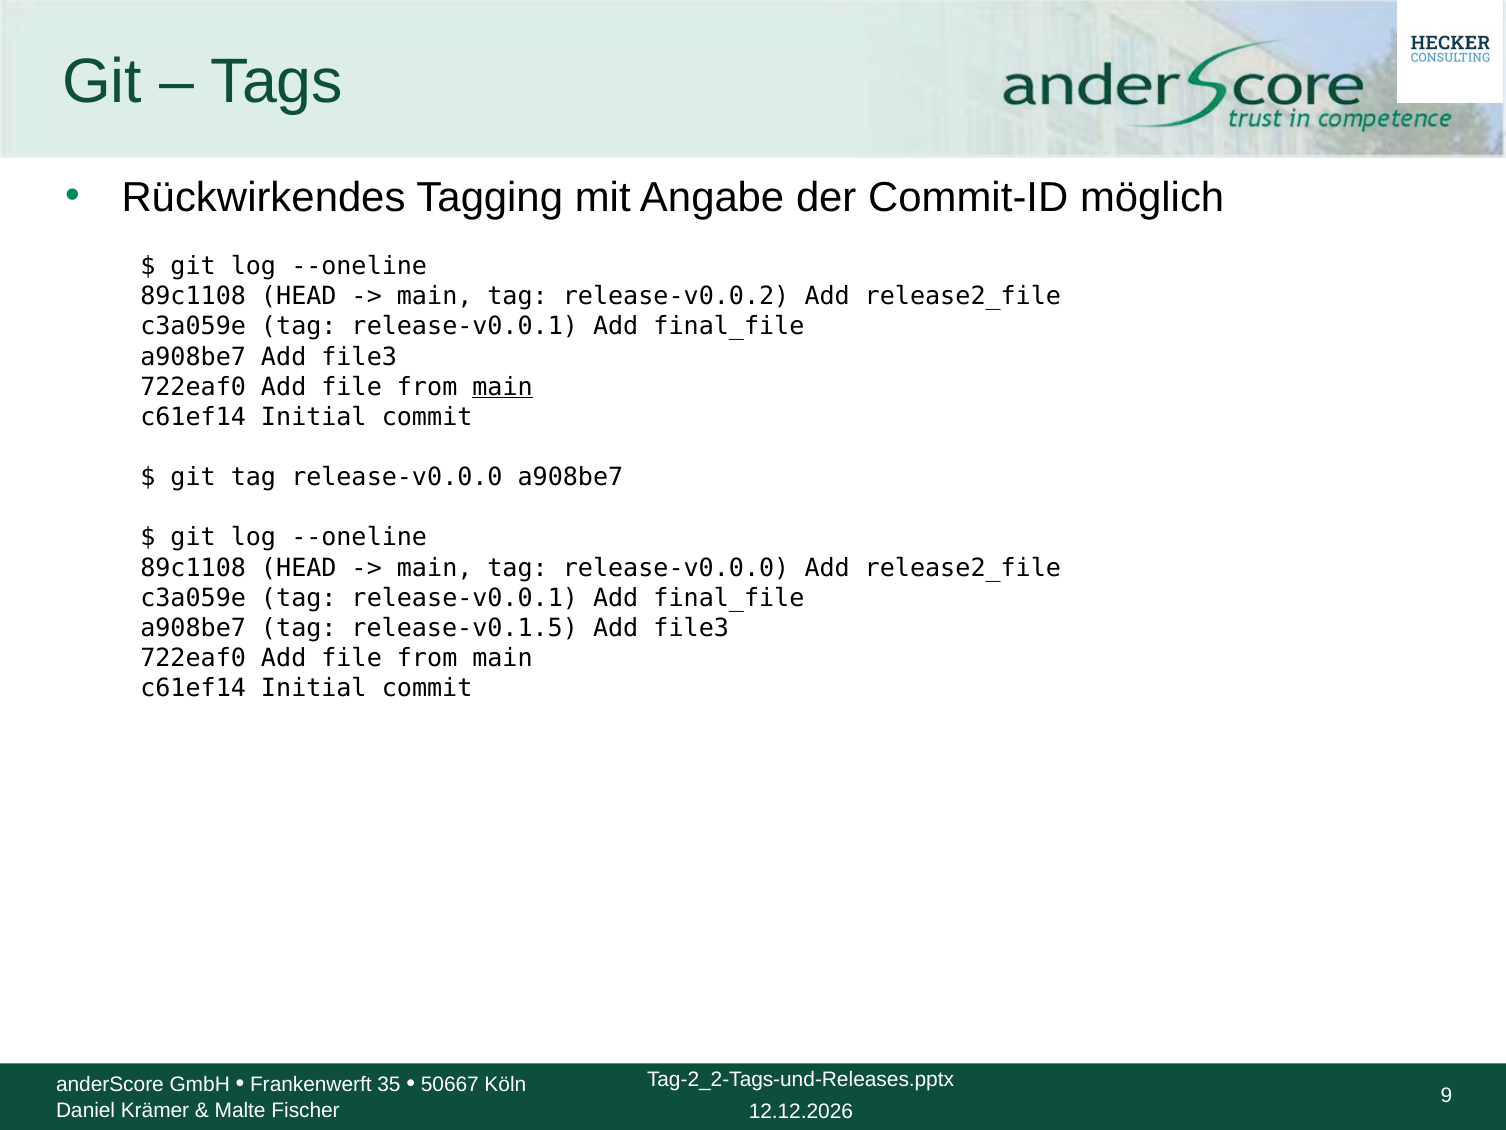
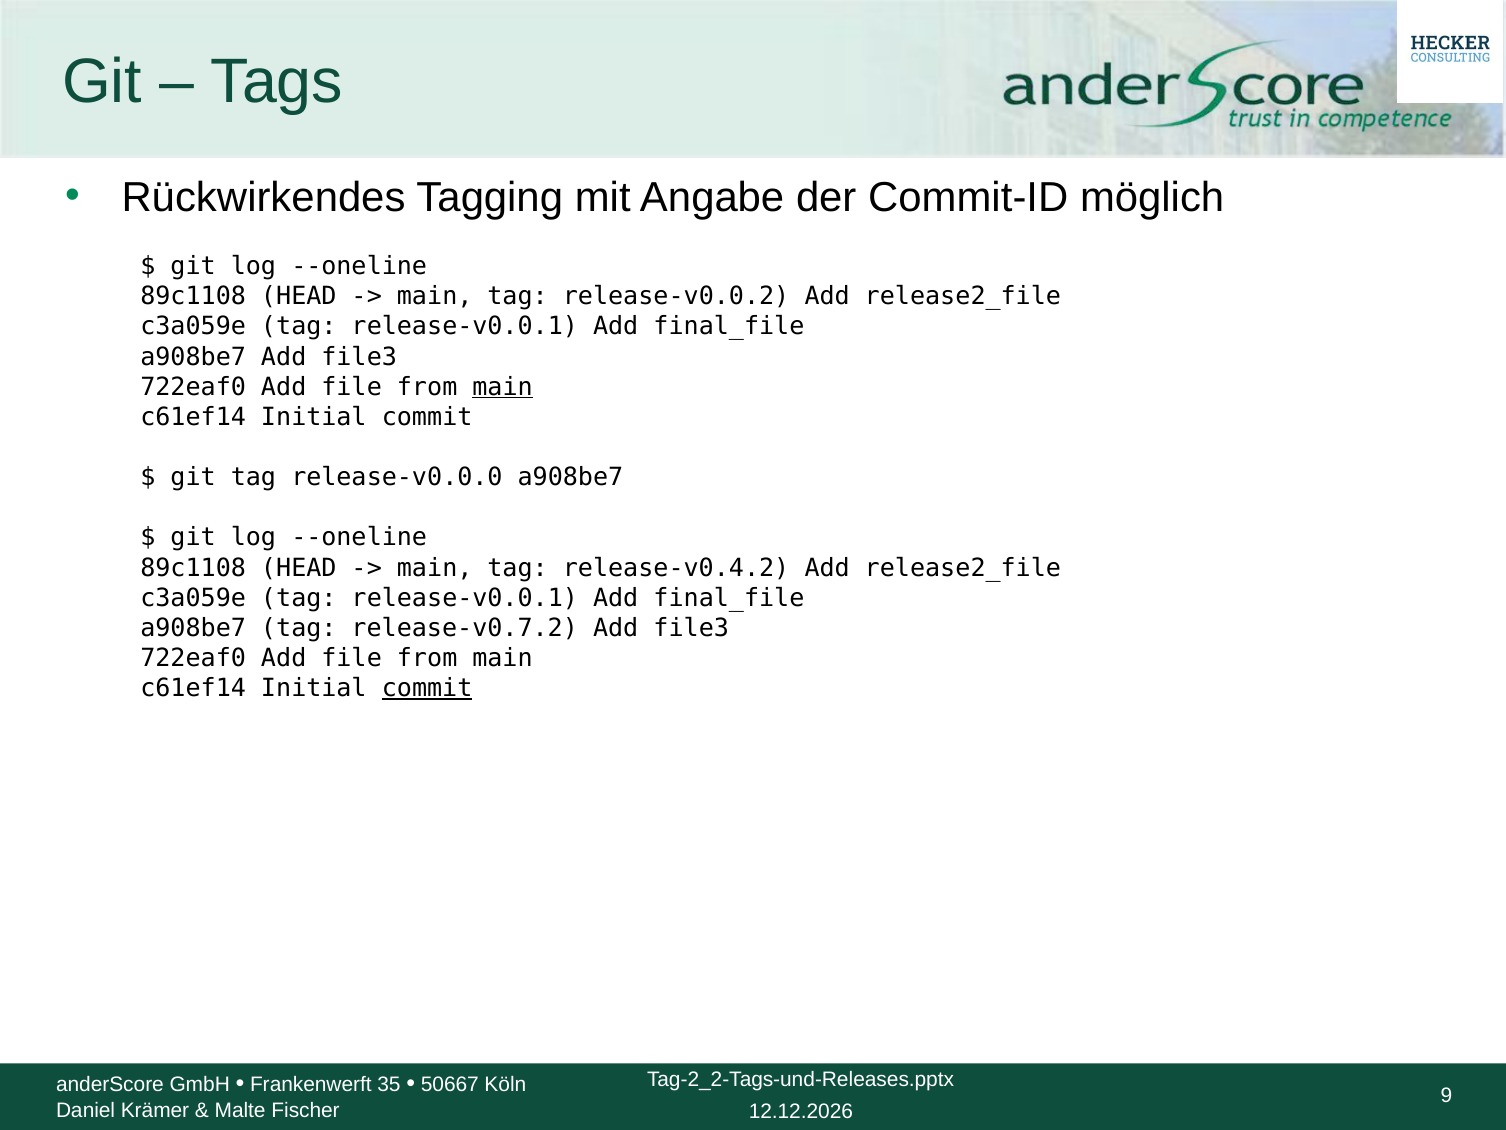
main tag release-v0.0.0: release-v0.0.0 -> release-v0.4.2
release-v0.1.5: release-v0.1.5 -> release-v0.7.2
commit at (427, 688) underline: none -> present
